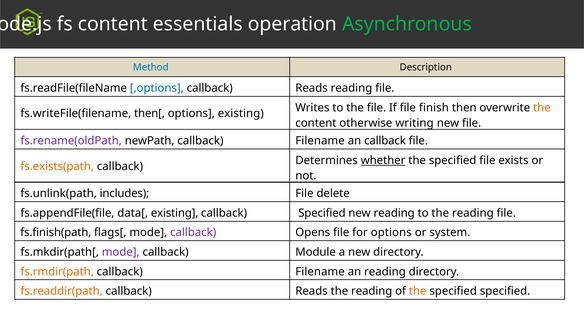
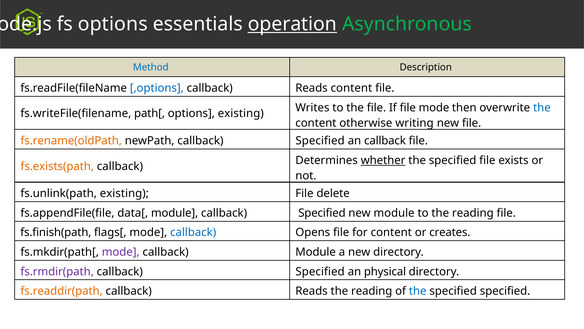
fs content: content -> options
operation underline: none -> present
Reads reading: reading -> content
file finish: finish -> mode
the at (542, 107) colour: orange -> blue
then[: then[ -> path[
fs.rename(oldPath colour: purple -> orange
newPath callback Filename: Filename -> Specified
fs.unlink(path includes: includes -> existing
data[ existing: existing -> module
new reading: reading -> module
callback at (193, 232) colour: purple -> blue
for options: options -> content
system: system -> creates
fs.rmdir(path colour: orange -> purple
Filename at (320, 271): Filename -> Specified
an reading: reading -> physical
the at (418, 291) colour: orange -> blue
